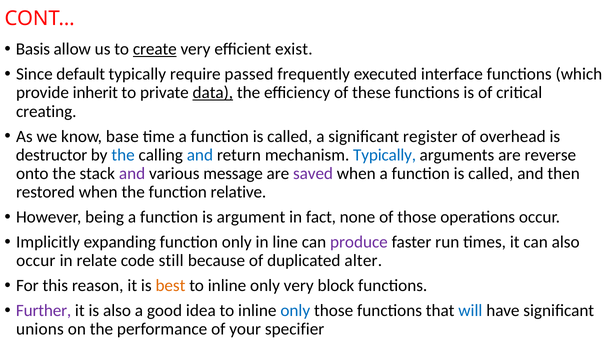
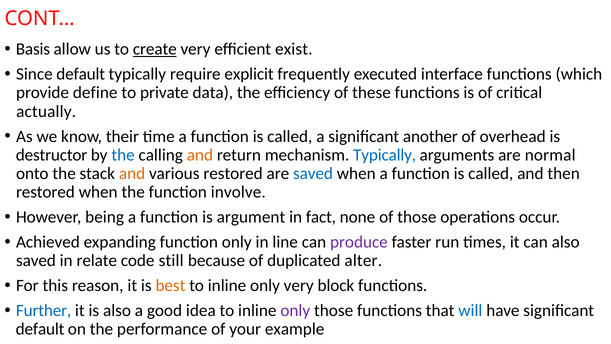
passed: passed -> explicit
inherit: inherit -> define
data underline: present -> none
creating: creating -> actually
base: base -> their
register: register -> another
and at (200, 155) colour: blue -> orange
reverse: reverse -> normal
and at (132, 173) colour: purple -> orange
various message: message -> restored
saved at (313, 173) colour: purple -> blue
relative: relative -> involve
Implicitly: Implicitly -> Achieved
occur at (36, 260): occur -> saved
Further colour: purple -> blue
only at (295, 310) colour: blue -> purple
unions at (40, 329): unions -> default
specifier: specifier -> example
